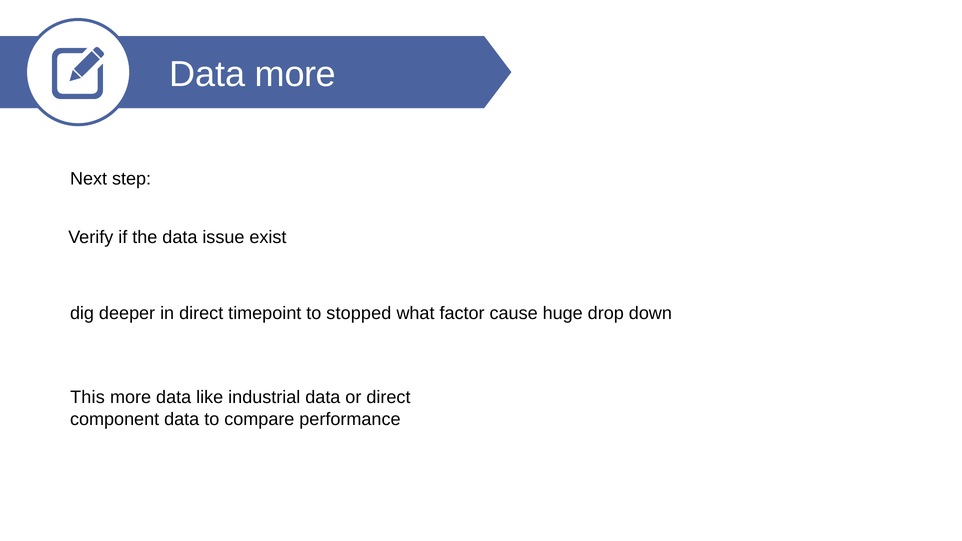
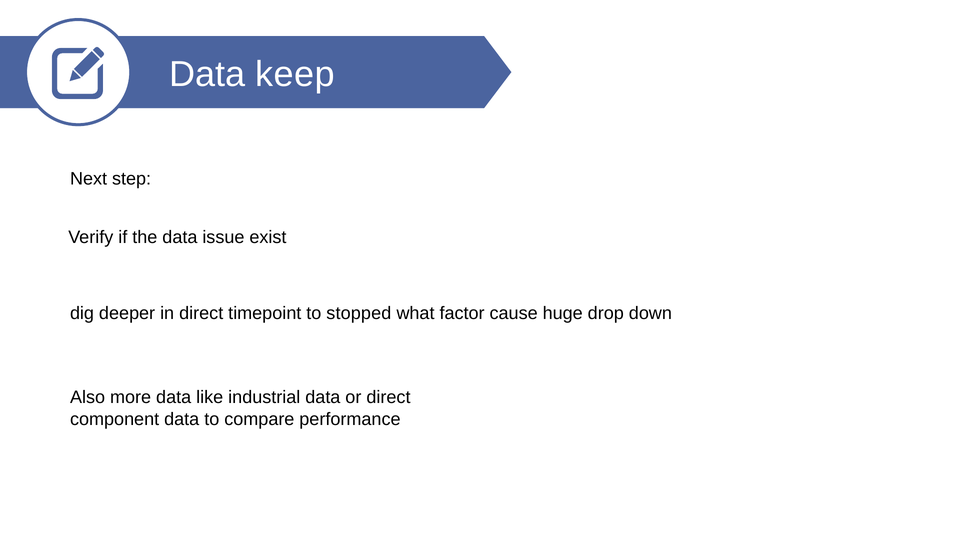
Data more: more -> keep
This: This -> Also
